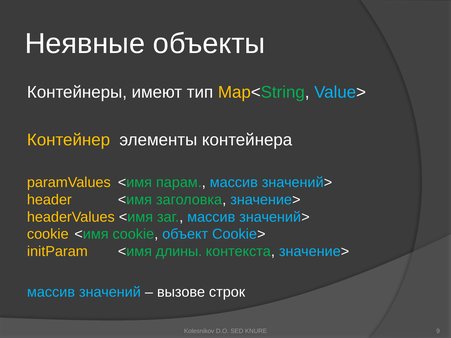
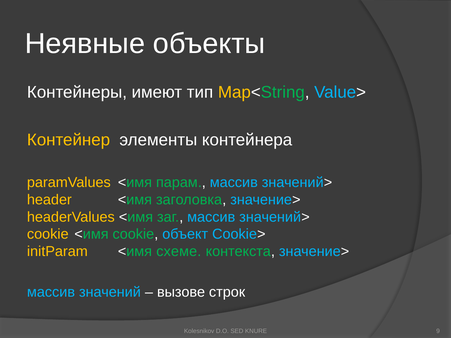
длины: длины -> схеме
